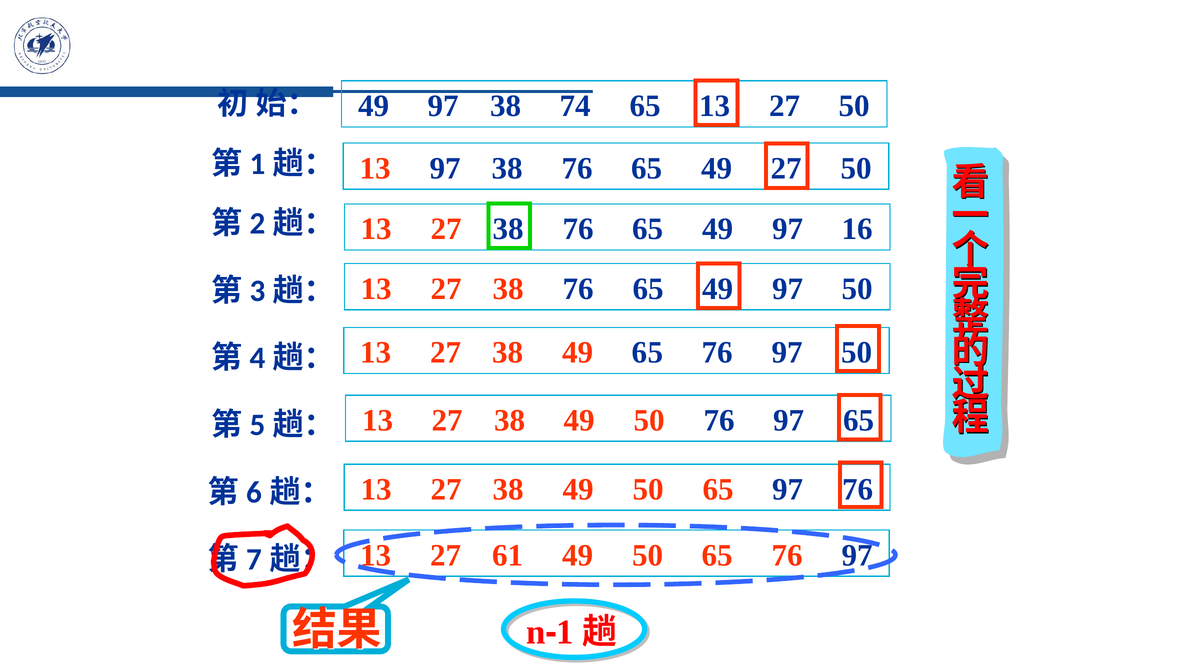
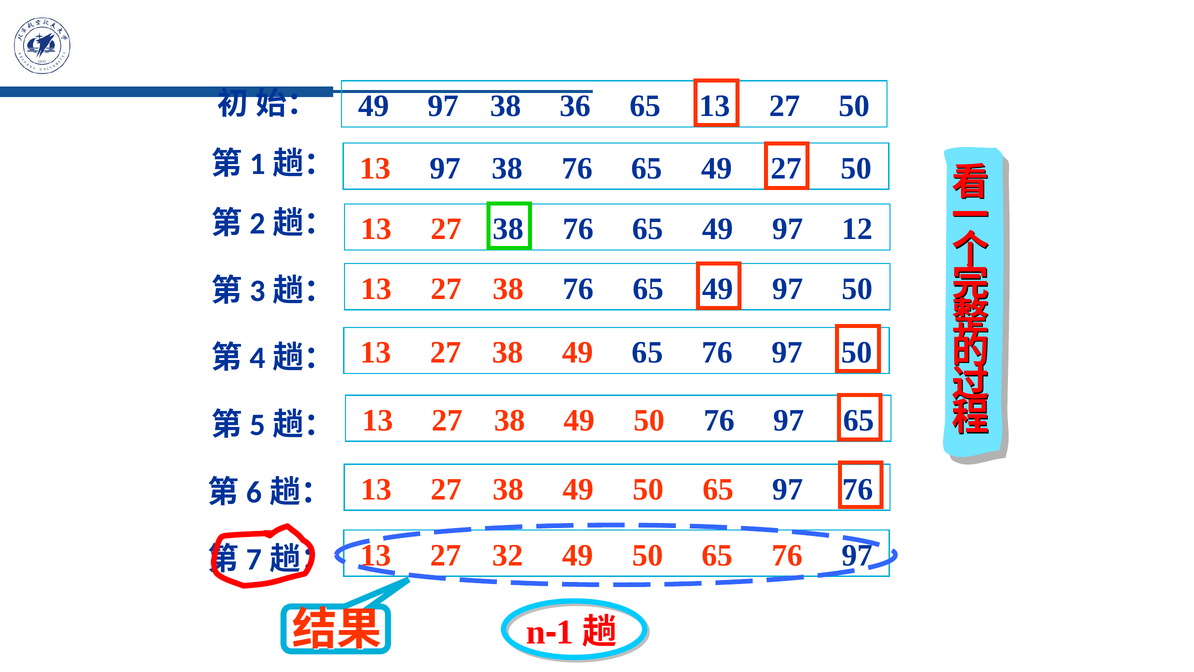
74: 74 -> 36
16: 16 -> 12
61: 61 -> 32
